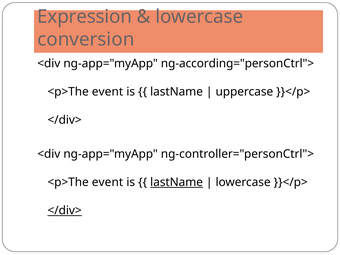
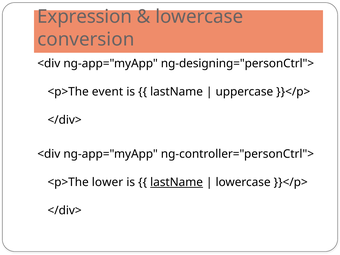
ng-according="personCtrl">: ng-according="personCtrl"> -> ng-designing="personCtrl">
event at (108, 182): event -> lower
</div> at (65, 211) underline: present -> none
